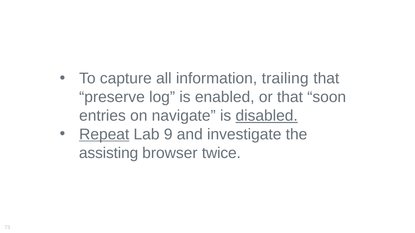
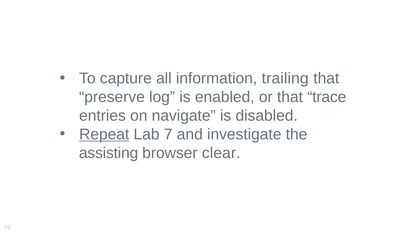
soon: soon -> trace
disabled underline: present -> none
9: 9 -> 7
twice: twice -> clear
